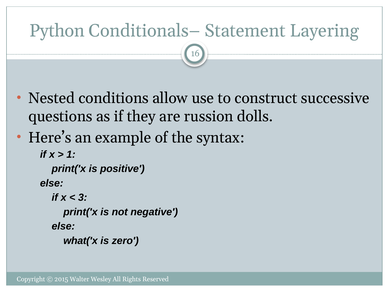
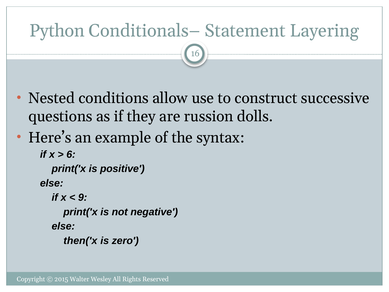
1: 1 -> 6
3: 3 -> 9
what(′x: what(′x -> then(′x
